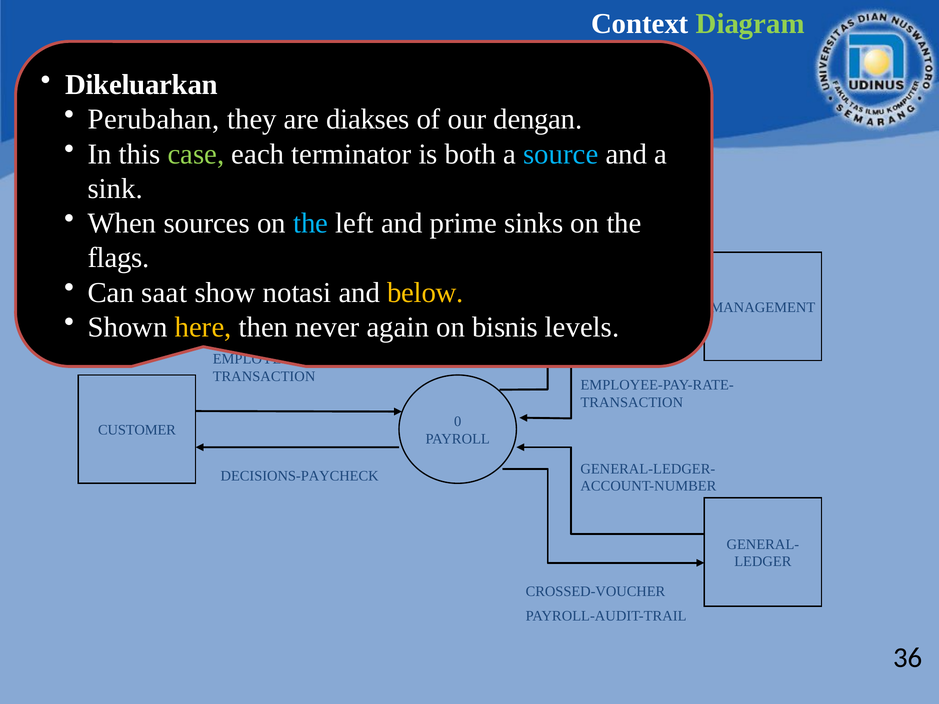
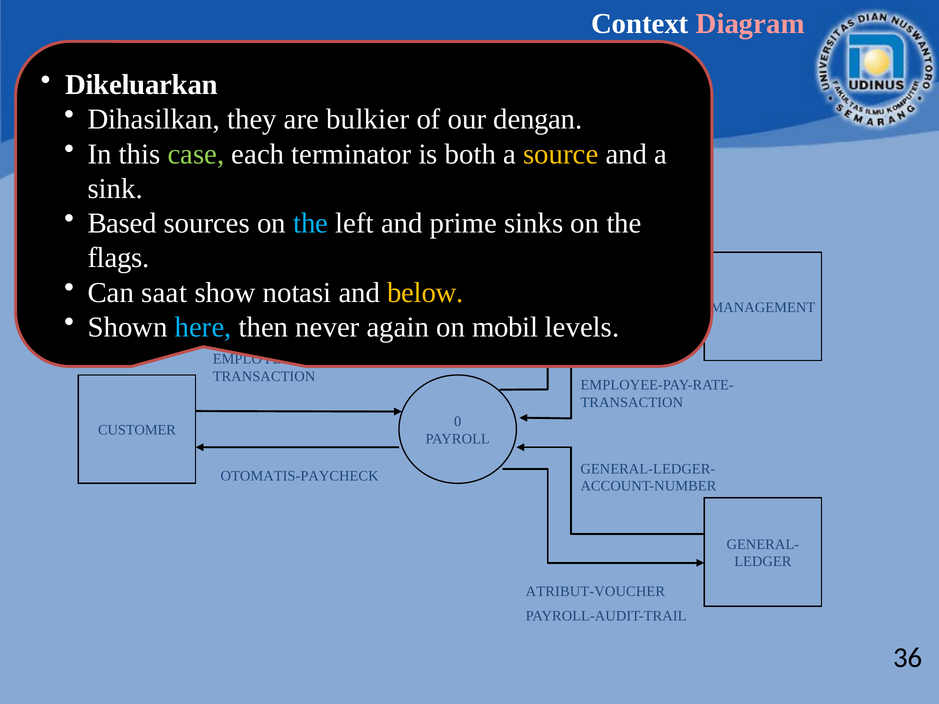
Diagram colour: light green -> pink
Perubahan: Perubahan -> Dihasilkan
diakses: diakses -> bulkier
source colour: light blue -> yellow
When: When -> Based
here colour: yellow -> light blue
bisnis: bisnis -> mobil
DECISIONS-PAYCHECK: DECISIONS-PAYCHECK -> OTOMATIS-PAYCHECK
CROSSED-VOUCHER: CROSSED-VOUCHER -> ATRIBUT-VOUCHER
